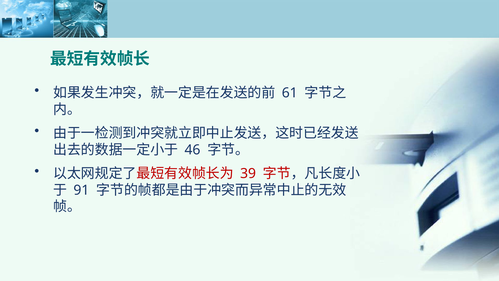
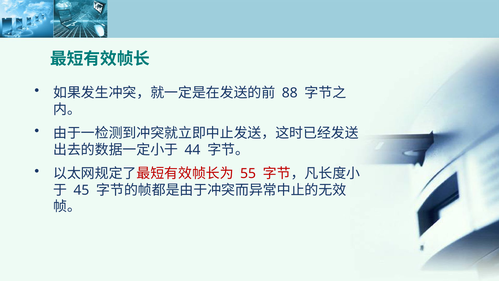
61: 61 -> 88
46: 46 -> 44
39: 39 -> 55
91: 91 -> 45
